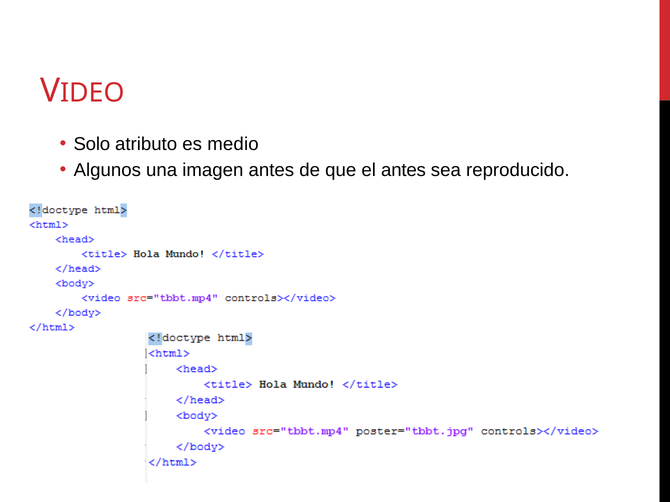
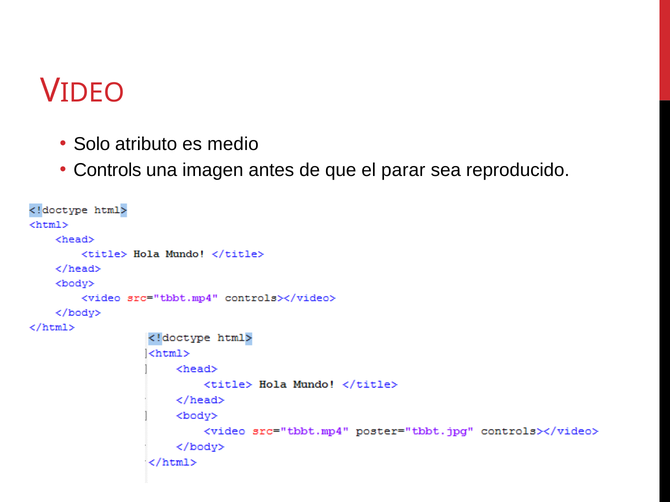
Algunos: Algunos -> Controls
el antes: antes -> parar
